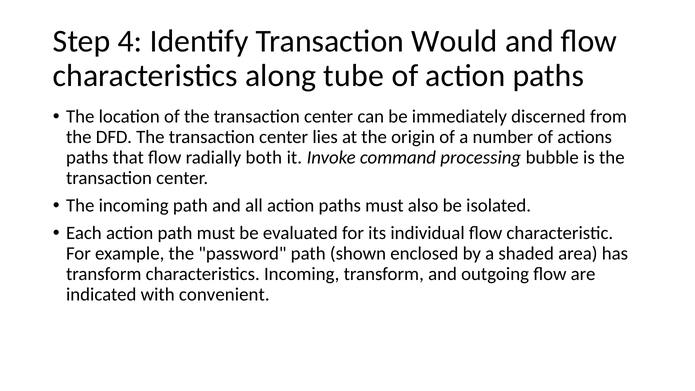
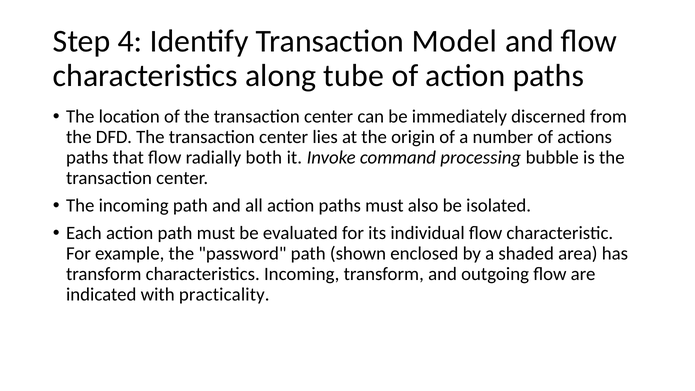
Would: Would -> Model
convenient: convenient -> practicality
